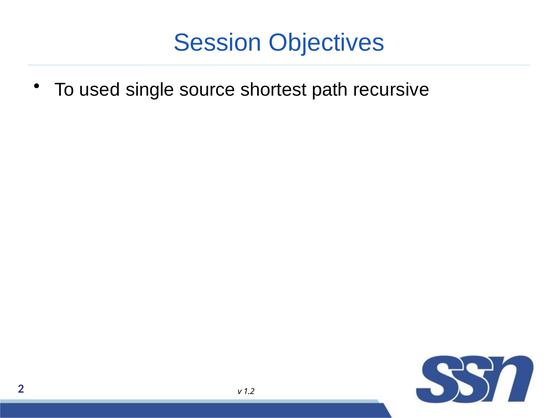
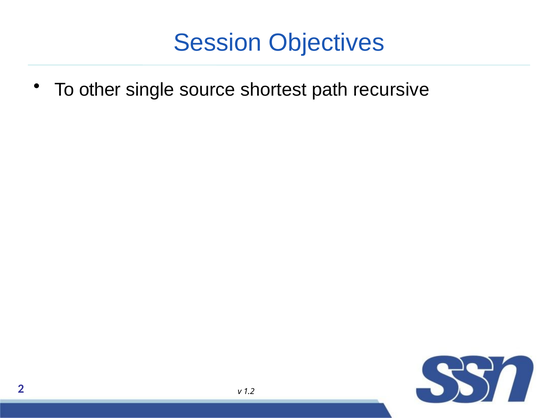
used: used -> other
